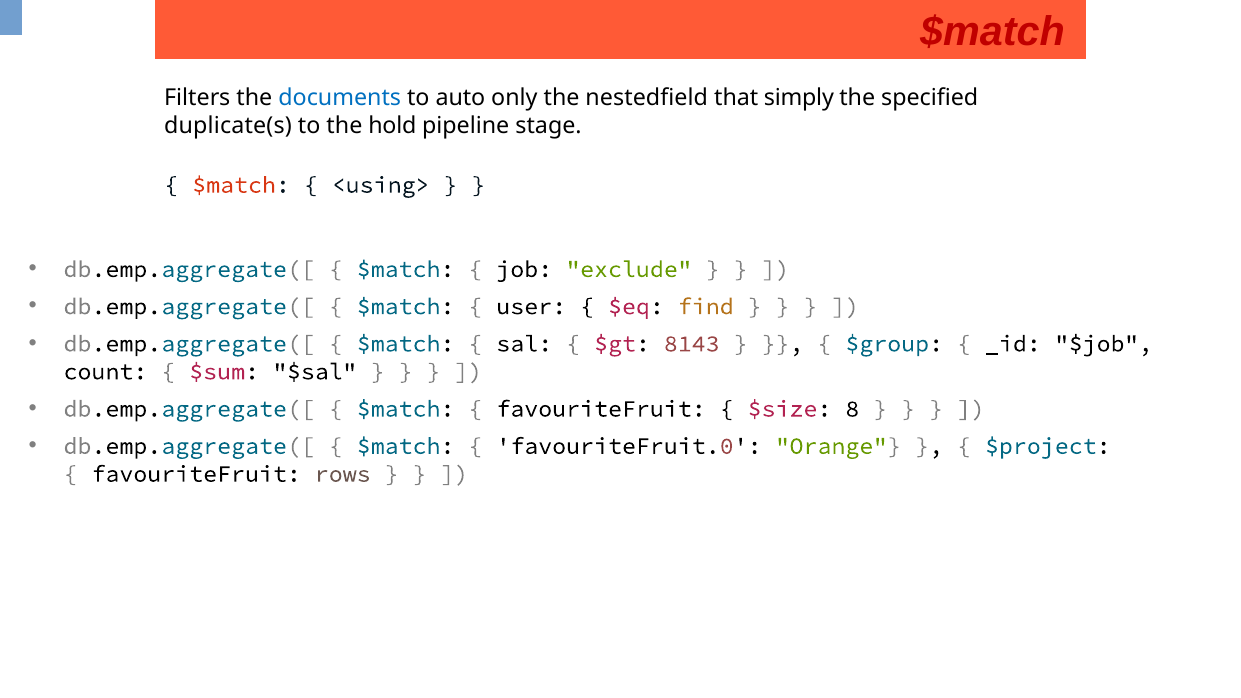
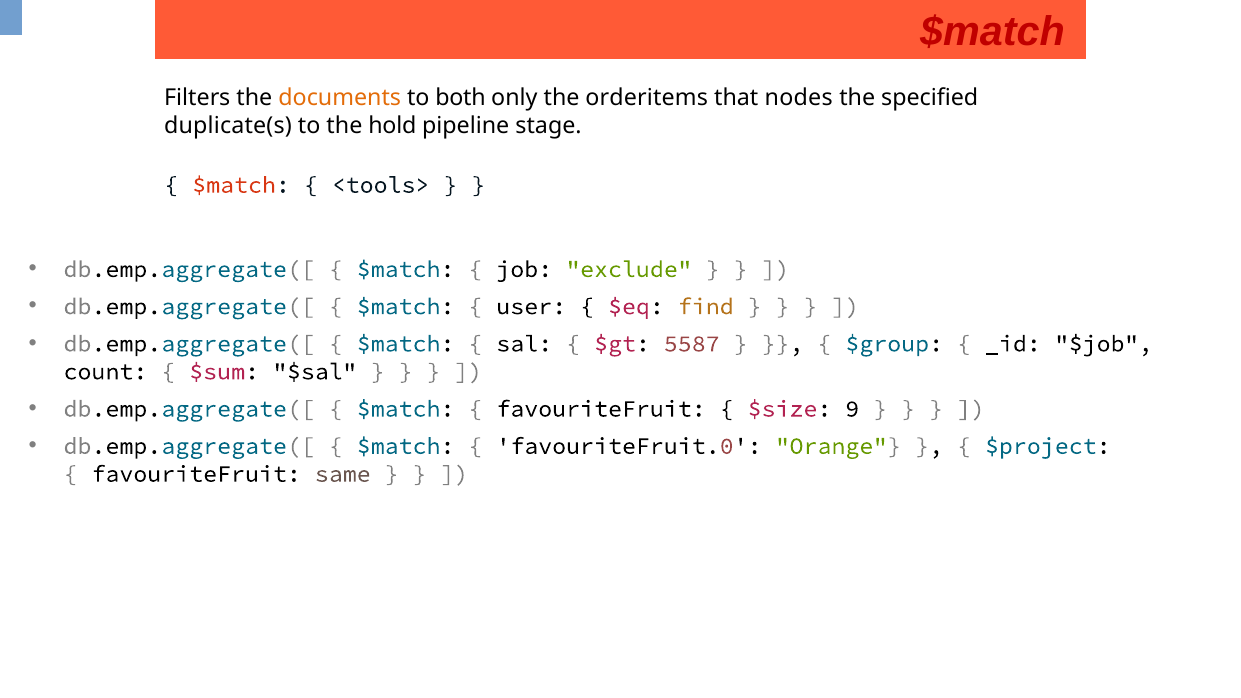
documents colour: blue -> orange
auto: auto -> both
nestedfield: nestedfield -> orderitems
simply: simply -> nodes
<using>: <using> -> <tools>
8143: 8143 -> 5587
8: 8 -> 9
rows: rows -> same
